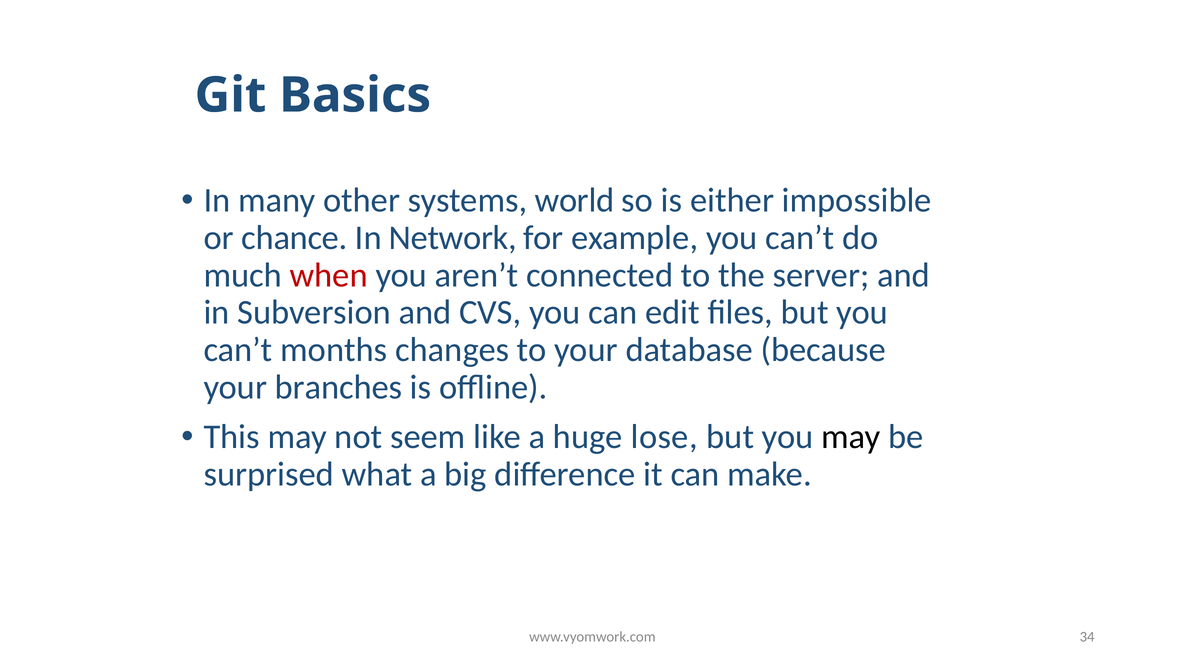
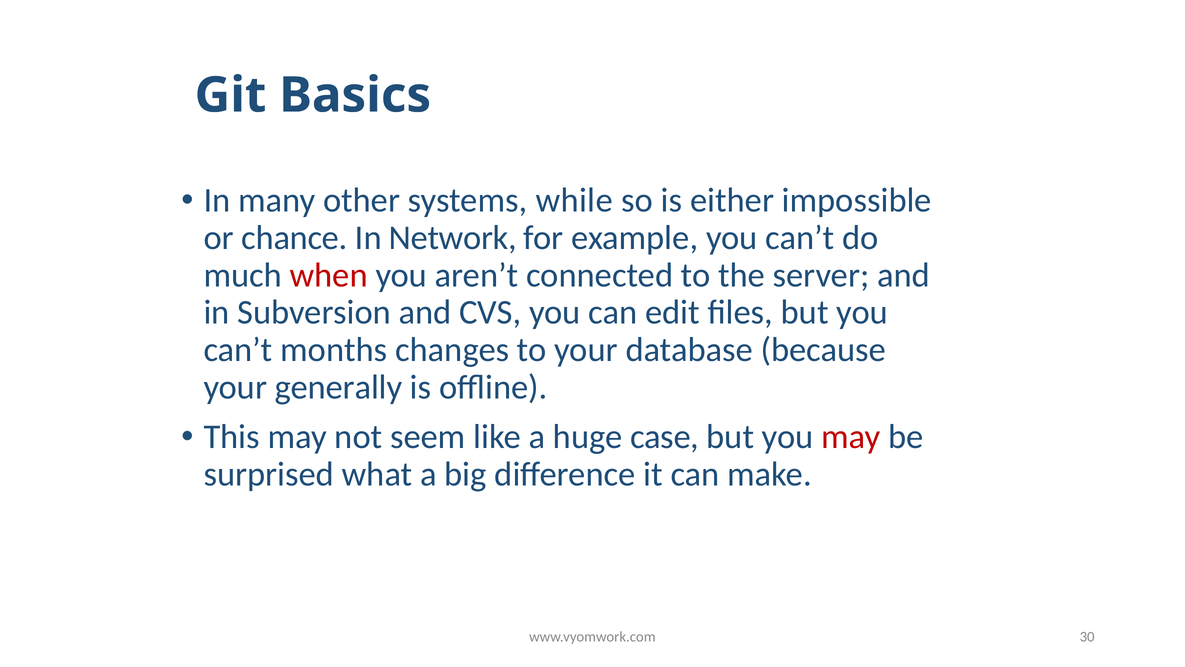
world: world -> while
branches: branches -> generally
lose: lose -> case
may at (851, 437) colour: black -> red
34: 34 -> 30
